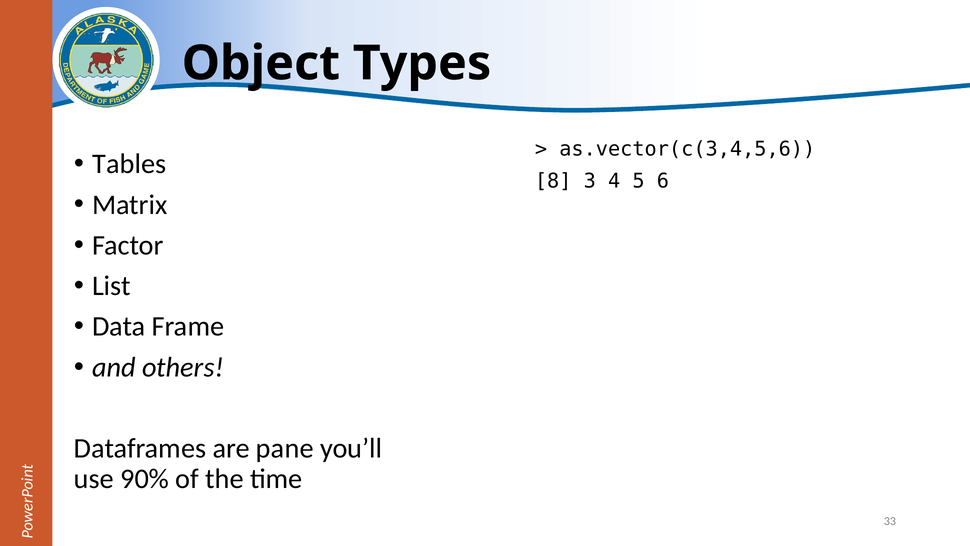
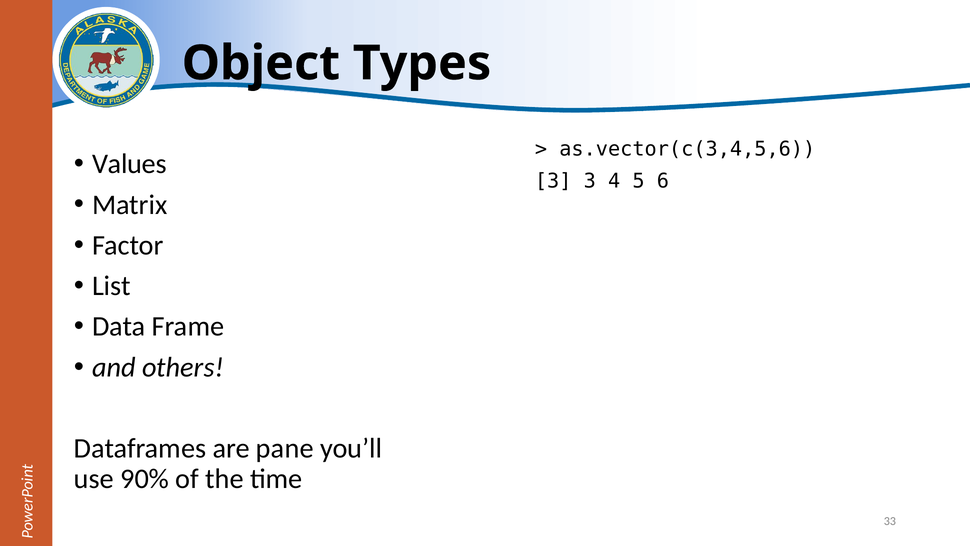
Tables: Tables -> Values
8 at (553, 181): 8 -> 3
